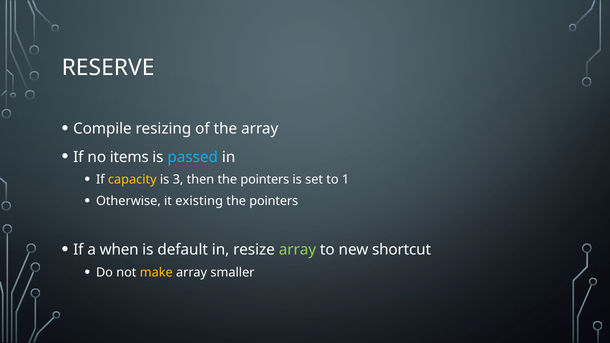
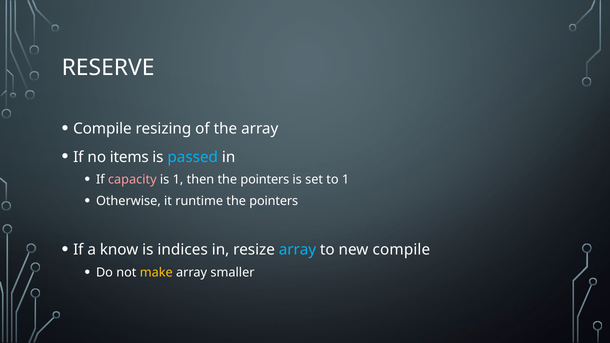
capacity colour: yellow -> pink
is 3: 3 -> 1
existing: existing -> runtime
when: when -> know
default: default -> indices
array at (297, 250) colour: light green -> light blue
new shortcut: shortcut -> compile
